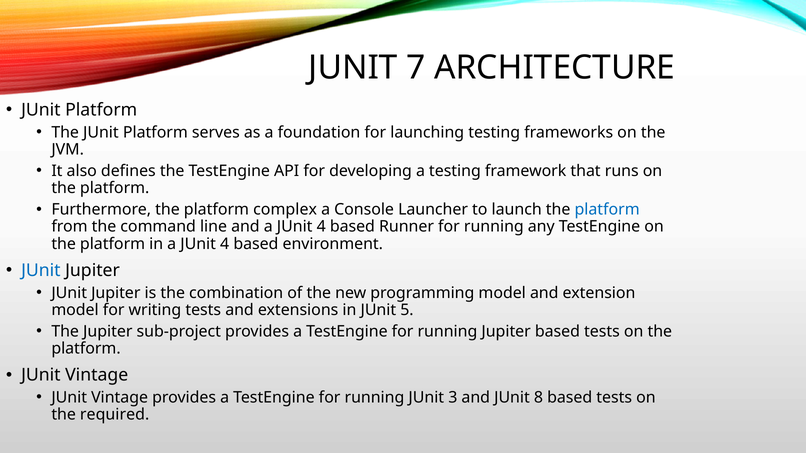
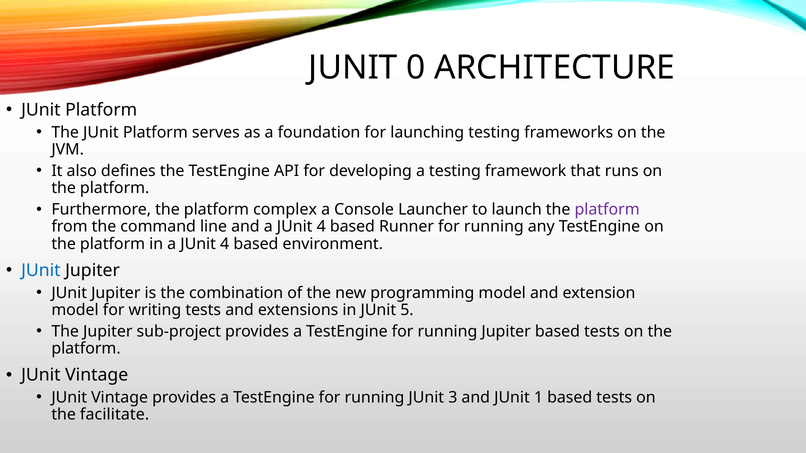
7: 7 -> 0
platform at (607, 210) colour: blue -> purple
8: 8 -> 1
required: required -> facilitate
